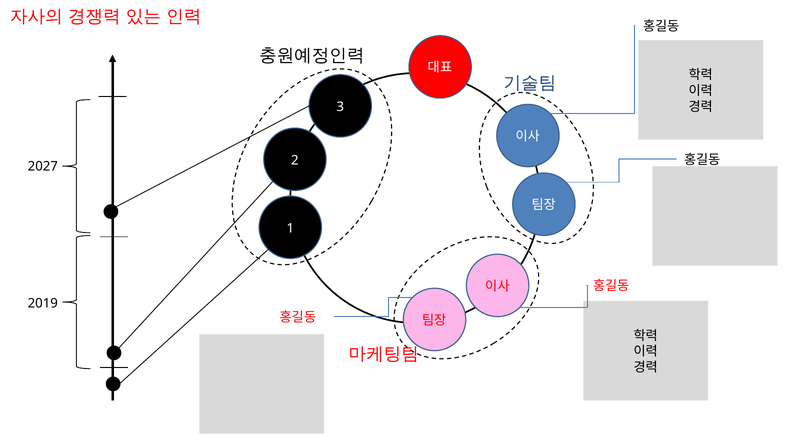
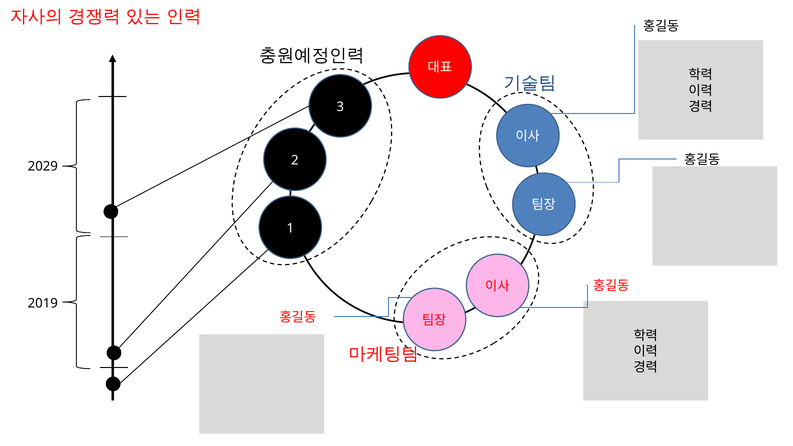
2027: 2027 -> 2029
